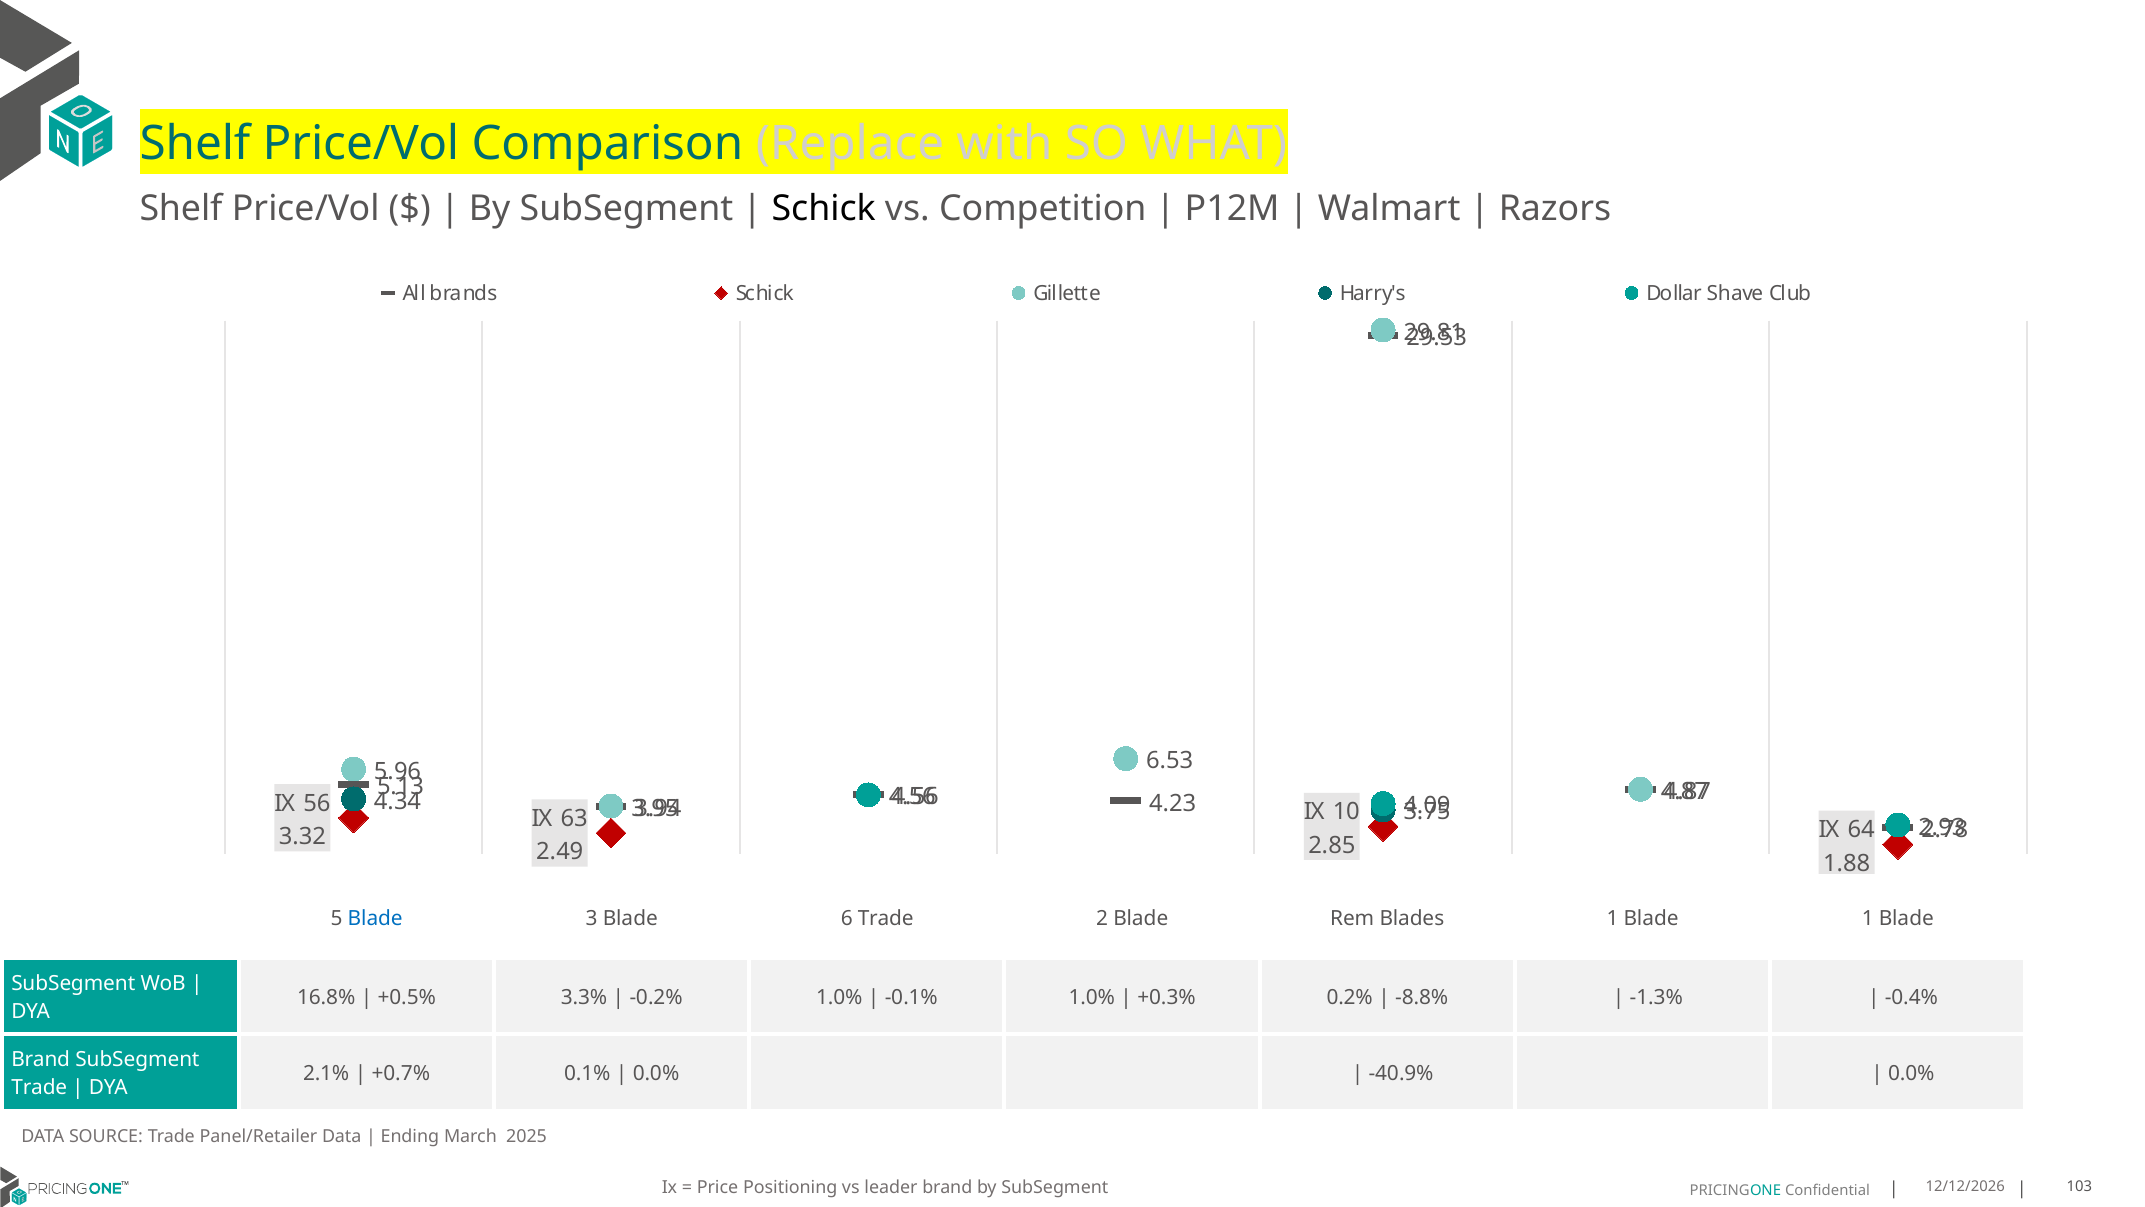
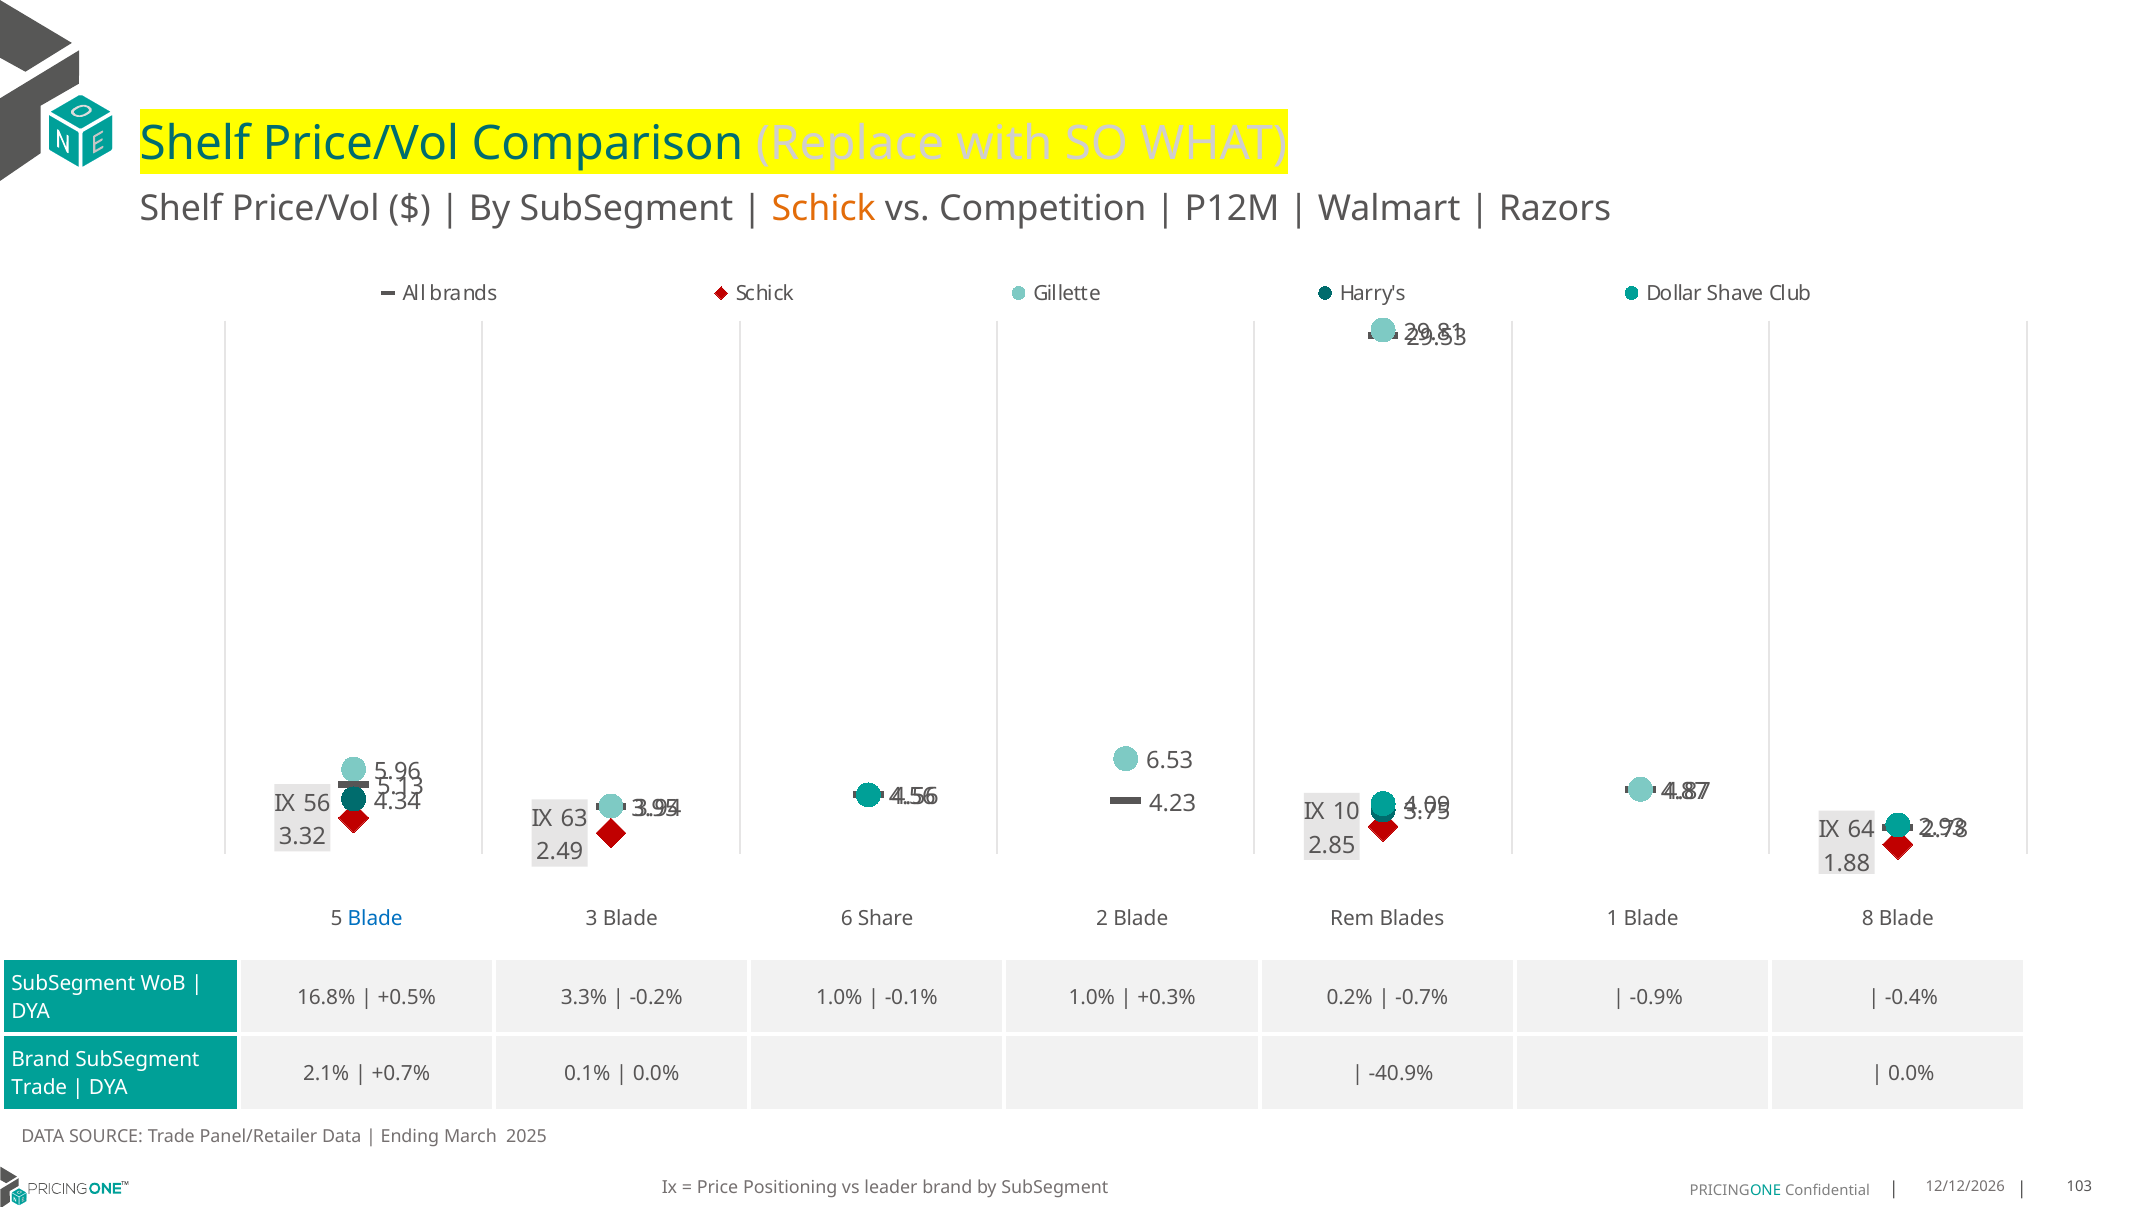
Schick at (824, 209) colour: black -> orange
6 Trade: Trade -> Share
Blade 1: 1 -> 8
-8.8%: -8.8% -> -0.7%
-1.3%: -1.3% -> -0.9%
